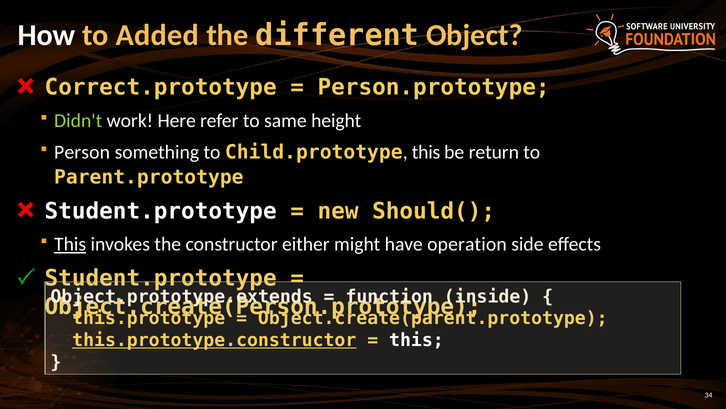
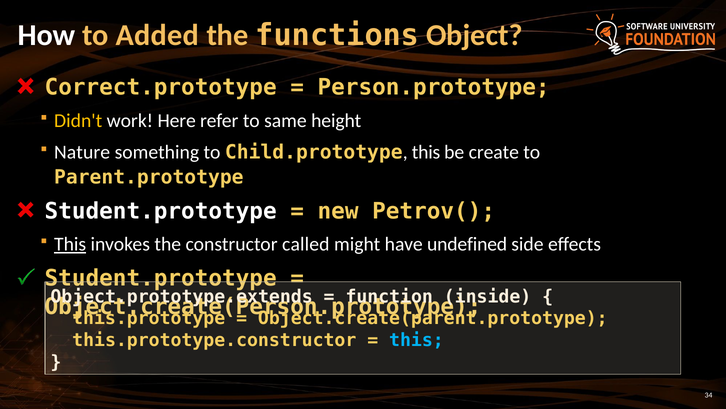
different: different -> functions
Didn't colour: light green -> yellow
Person: Person -> Nature
return: return -> create
Should(: Should( -> Petrov(
either: either -> called
operation: operation -> undefined
this.prototype.constructor underline: present -> none
this at (416, 340) colour: white -> light blue
